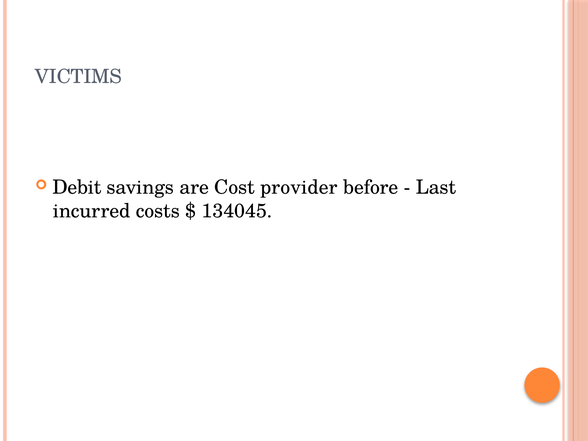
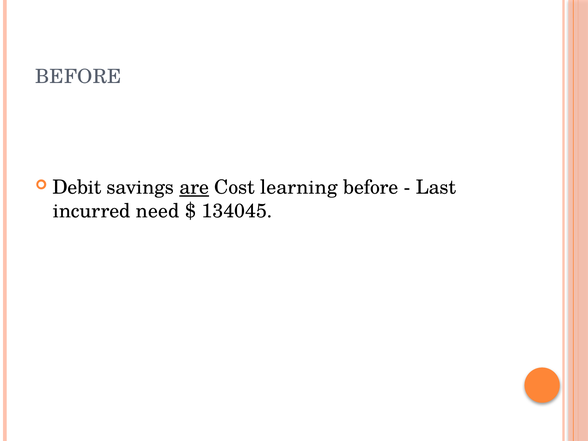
VICTIMS at (78, 77): VICTIMS -> BEFORE
are underline: none -> present
provider: provider -> learning
costs: costs -> need
